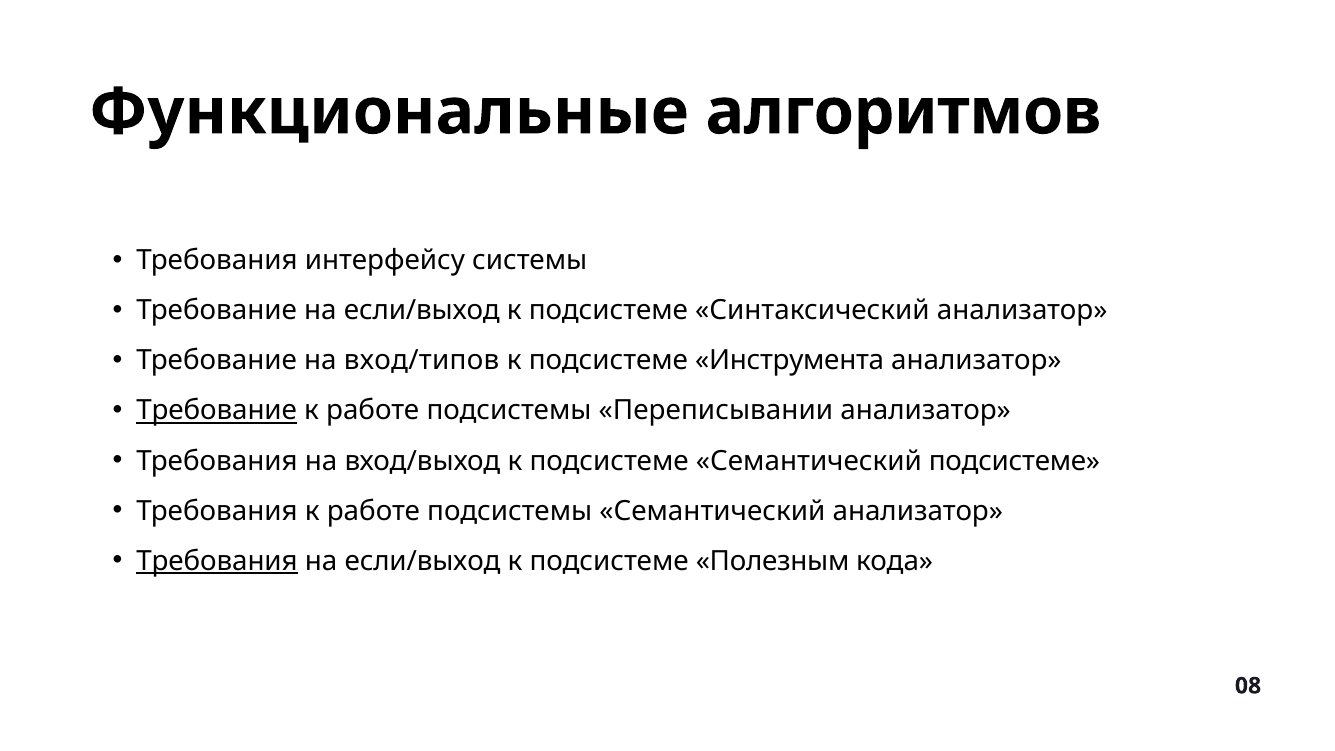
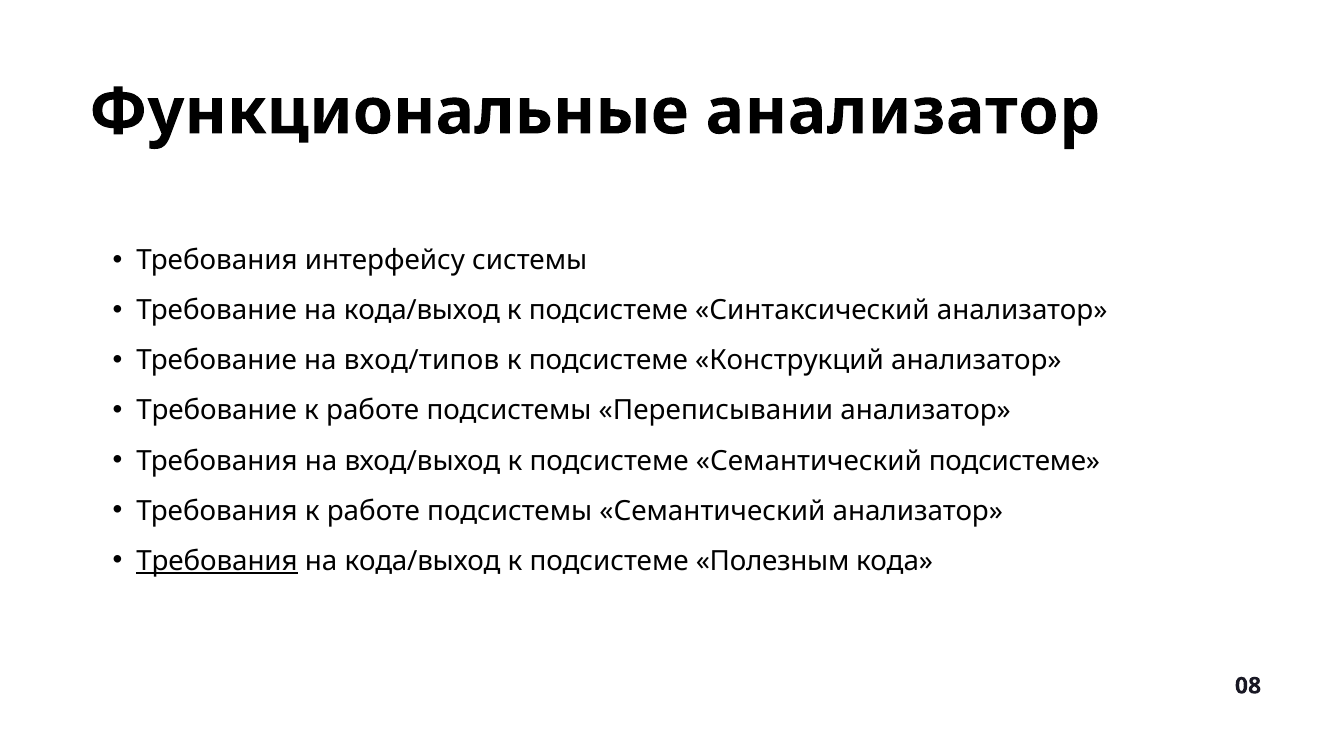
Функциональные алгоритмов: алгоритмов -> анализатор
Требование на если/выход: если/выход -> кода/выход
Инструмента: Инструмента -> Конструкций
Требование at (217, 411) underline: present -> none
если/выход at (423, 561): если/выход -> кода/выход
